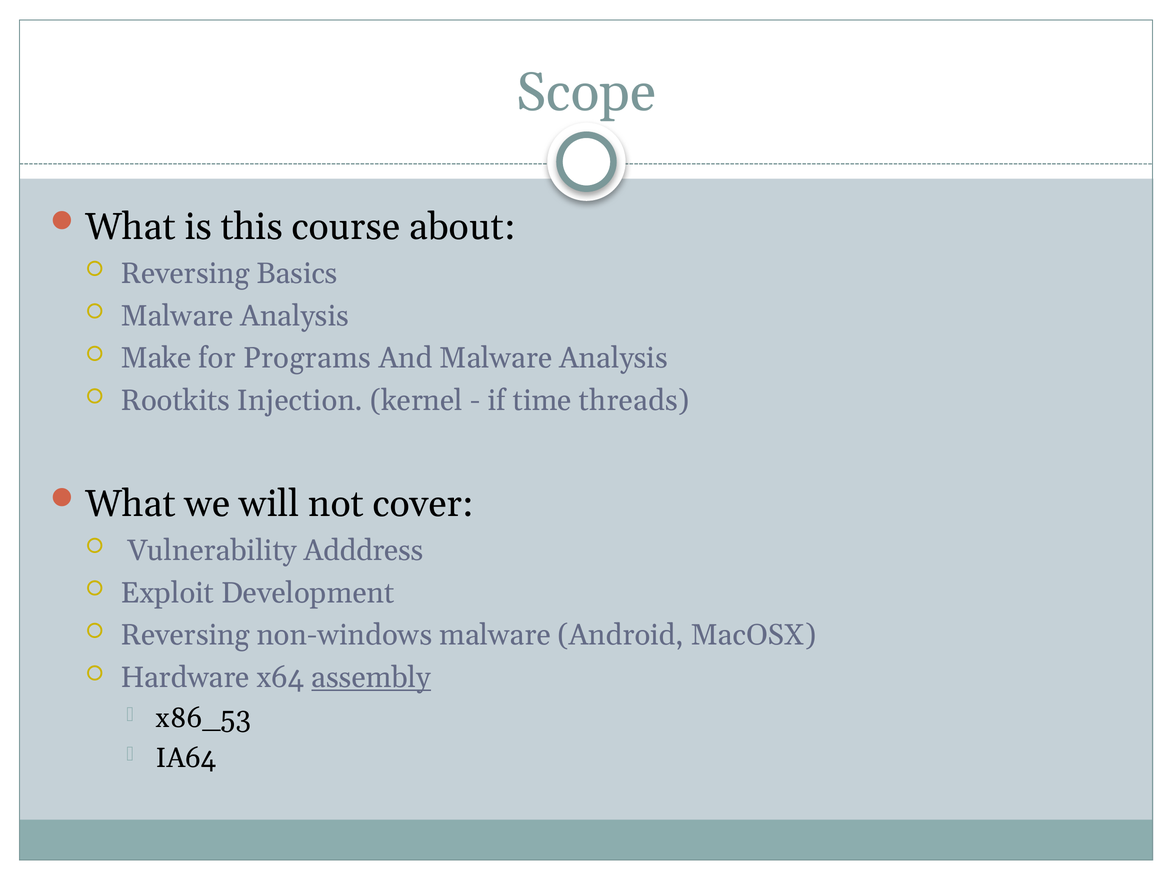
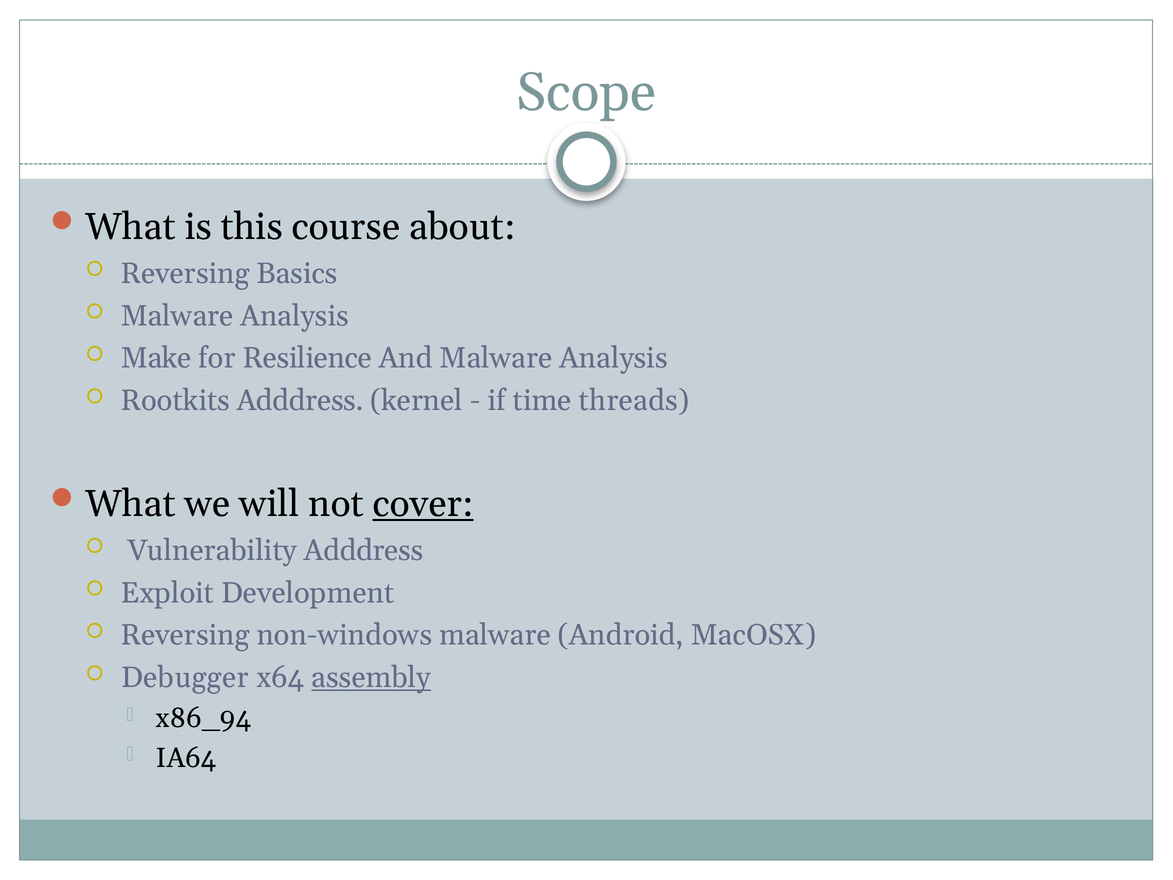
Programs: Programs -> Resilience
Rootkits Injection: Injection -> Adddress
cover underline: none -> present
Hardware: Hardware -> Debugger
x86_53: x86_53 -> x86_94
